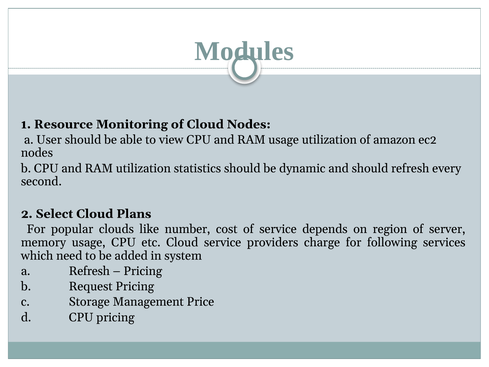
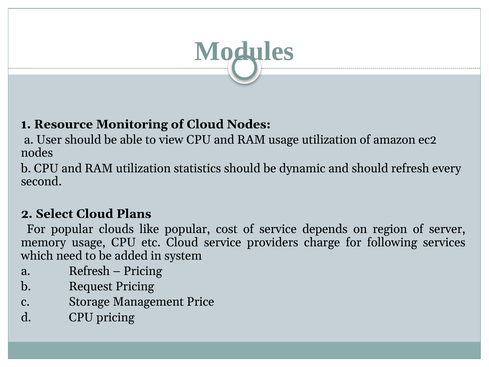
like number: number -> popular
